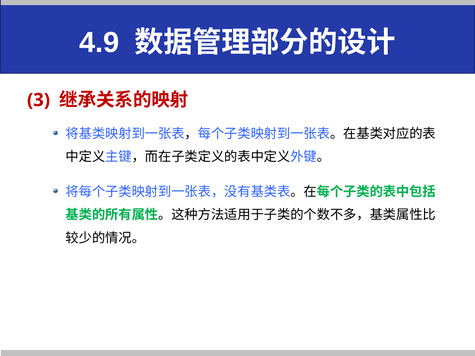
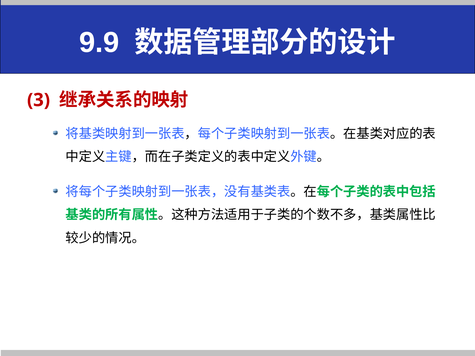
4.9: 4.9 -> 9.9
